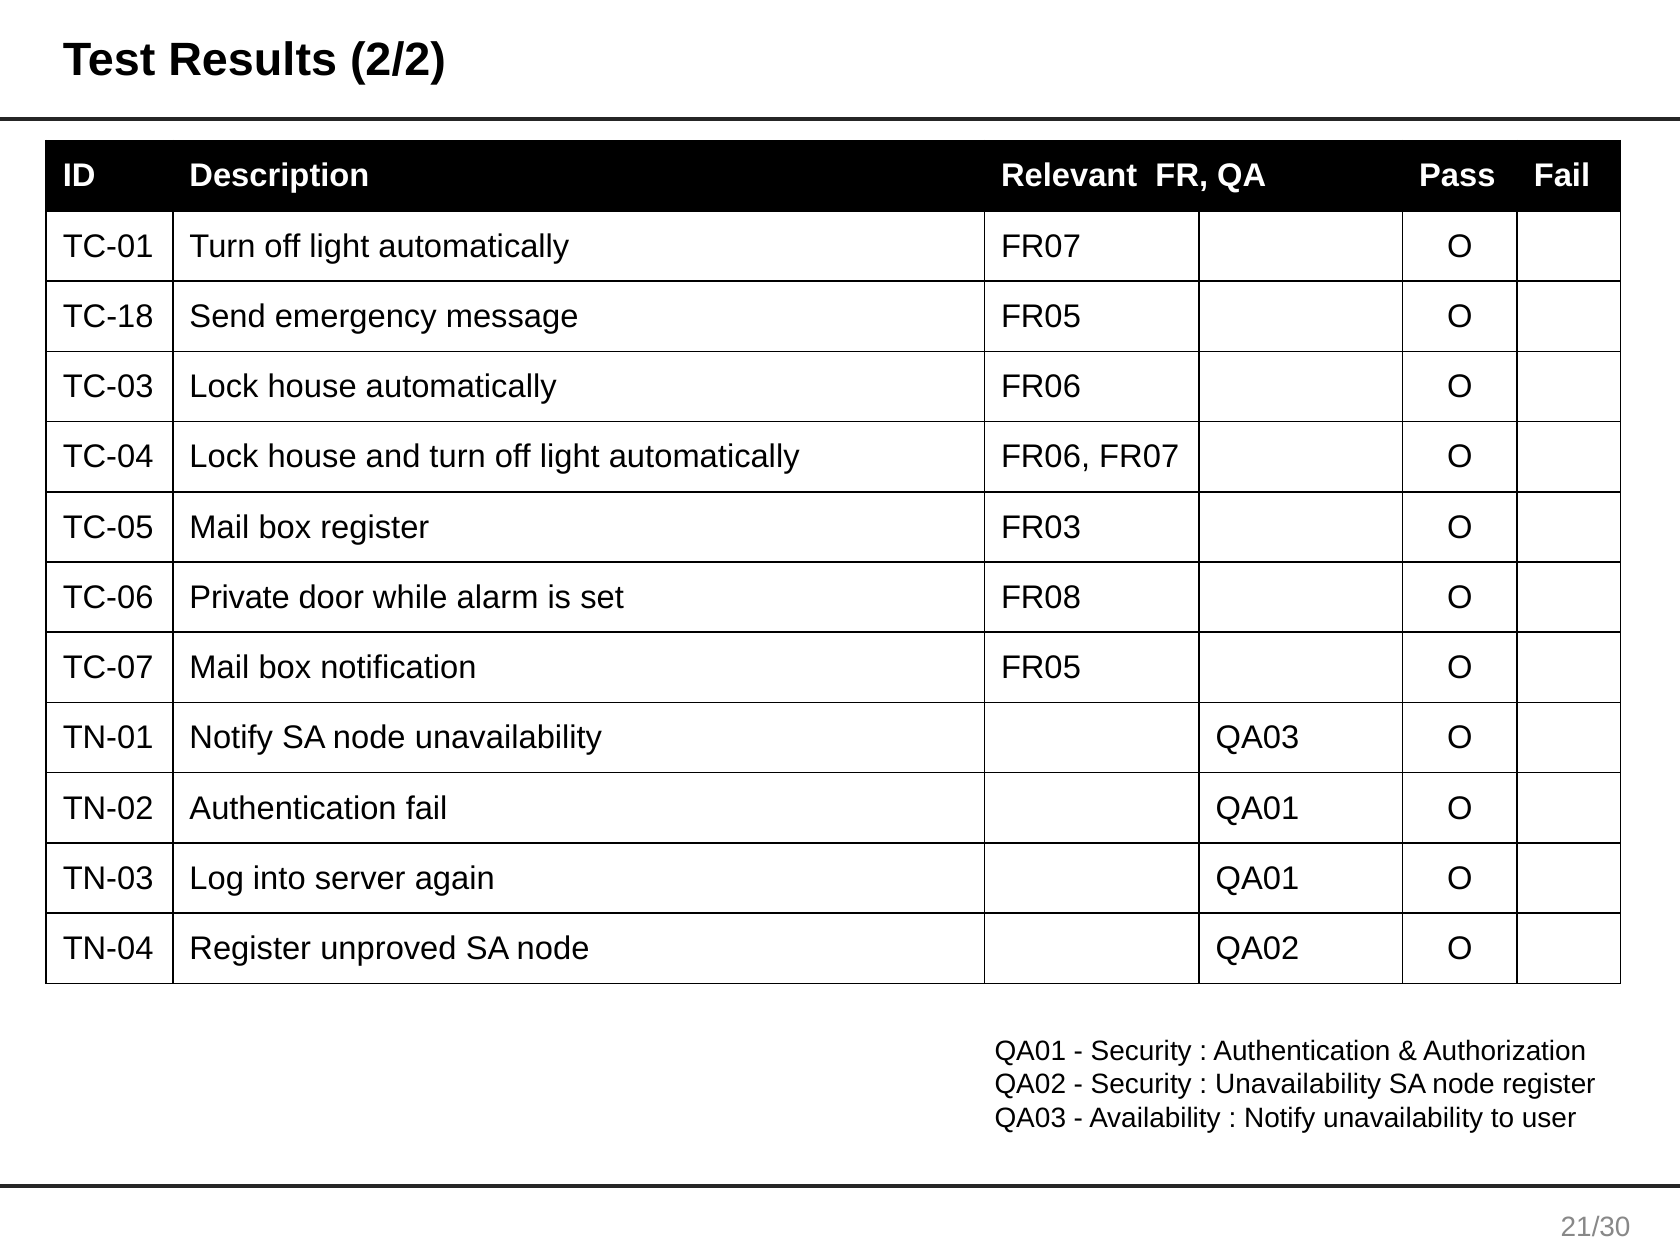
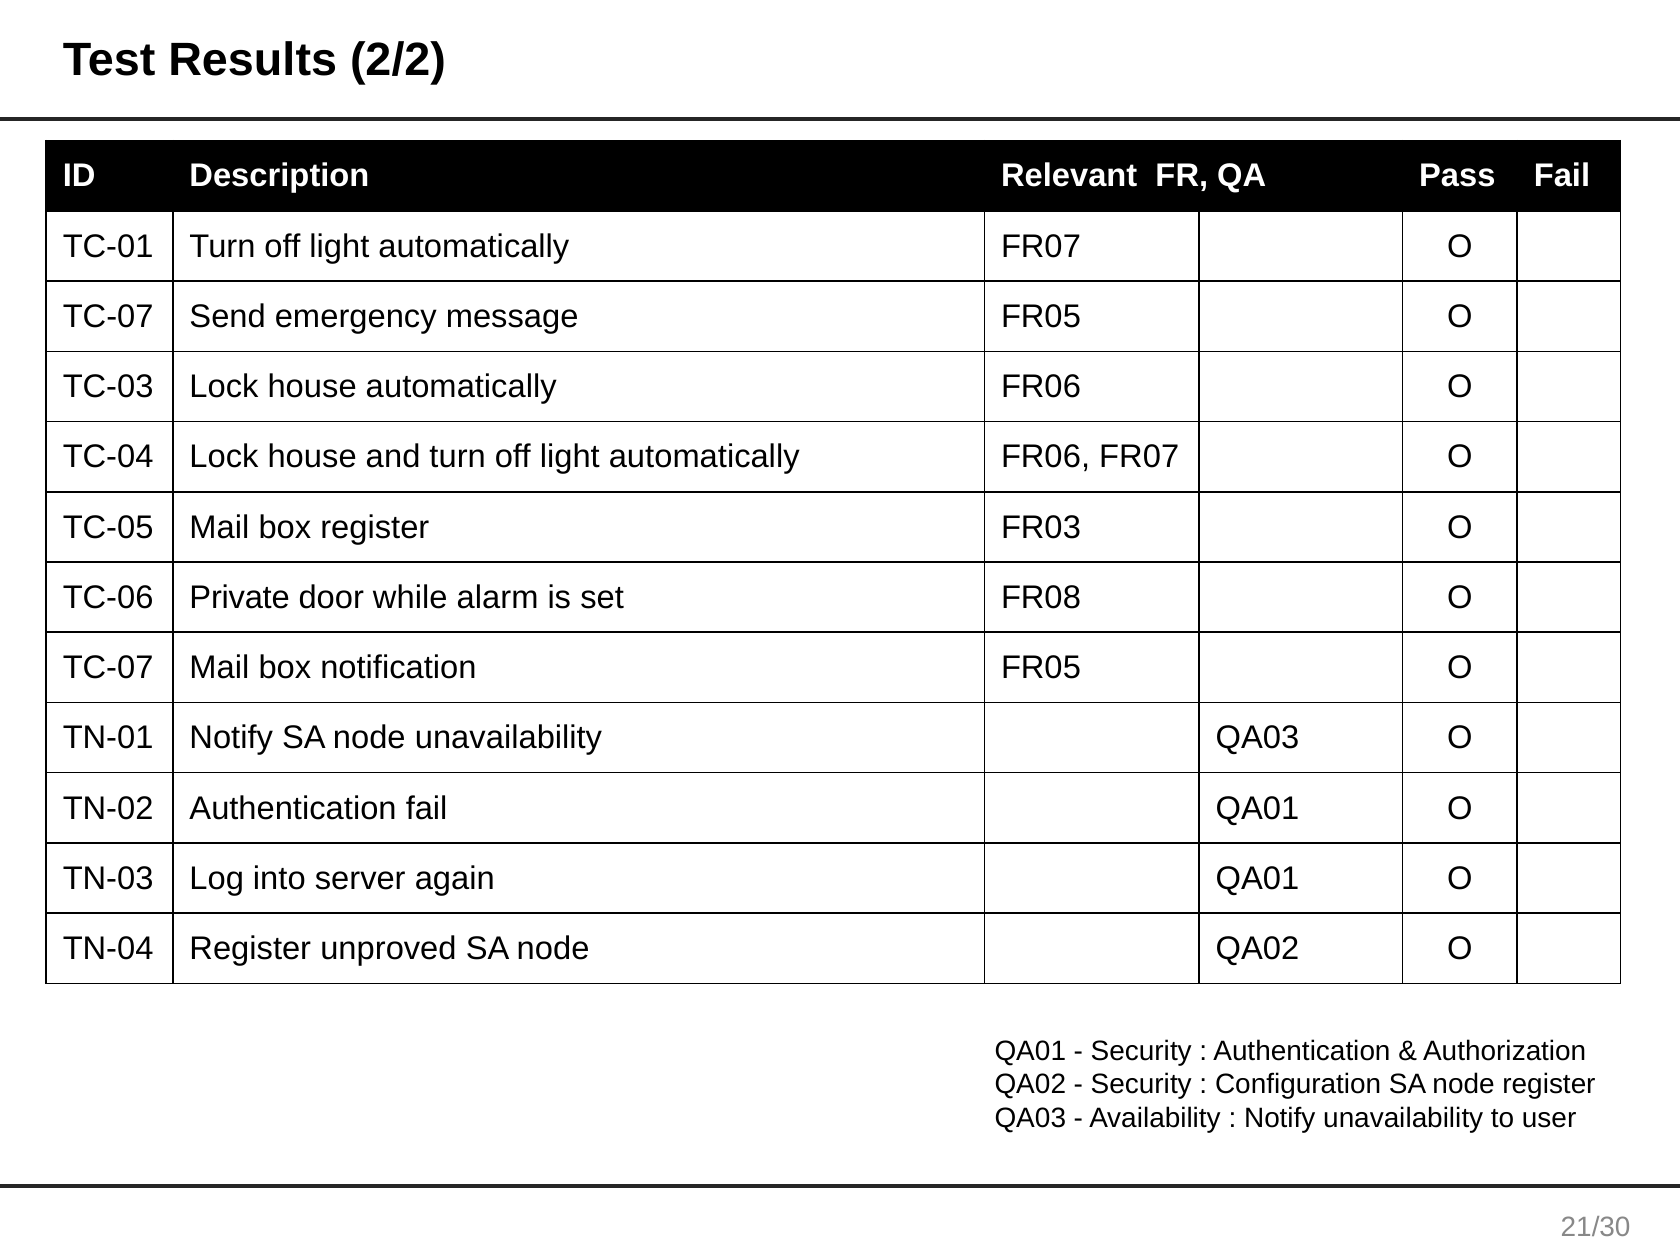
TC-18 at (108, 317): TC-18 -> TC-07
Unavailability at (1298, 1085): Unavailability -> Configuration
